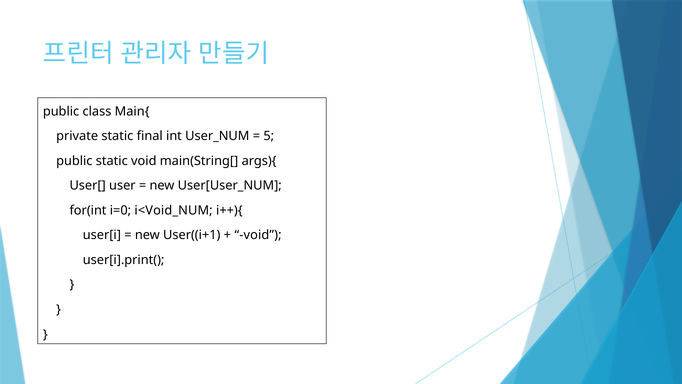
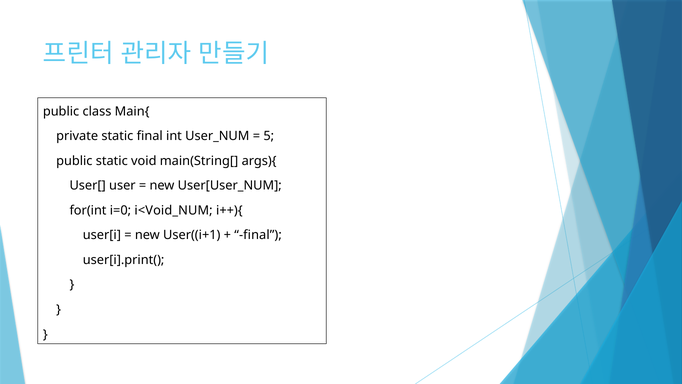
void at (258, 235): void -> final
